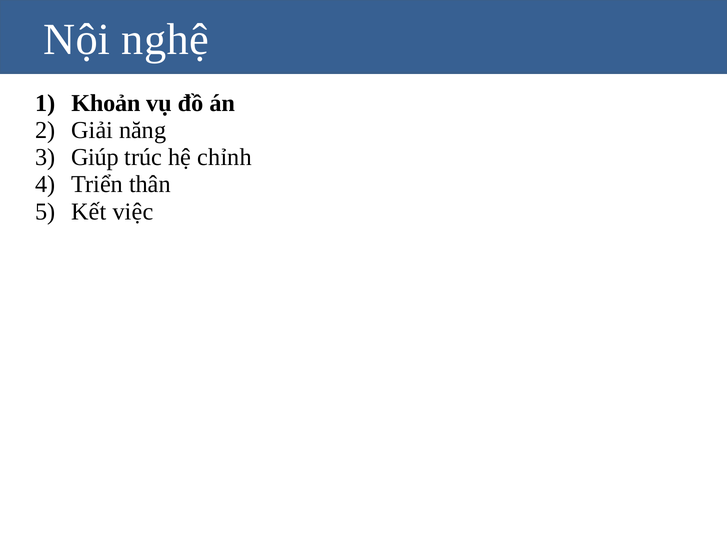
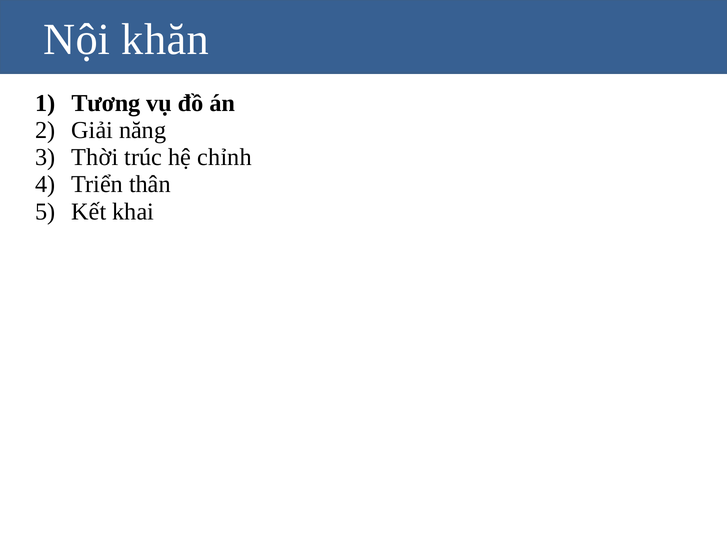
nghệ: nghệ -> khăn
Khoản: Khoản -> Tương
Giúp: Giúp -> Thời
việc: việc -> khai
